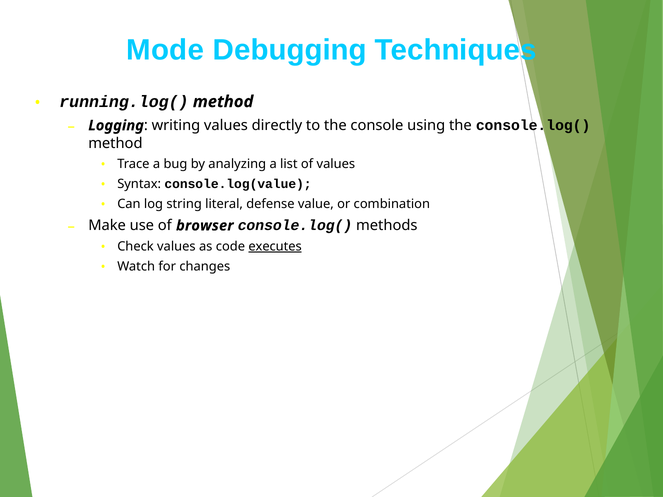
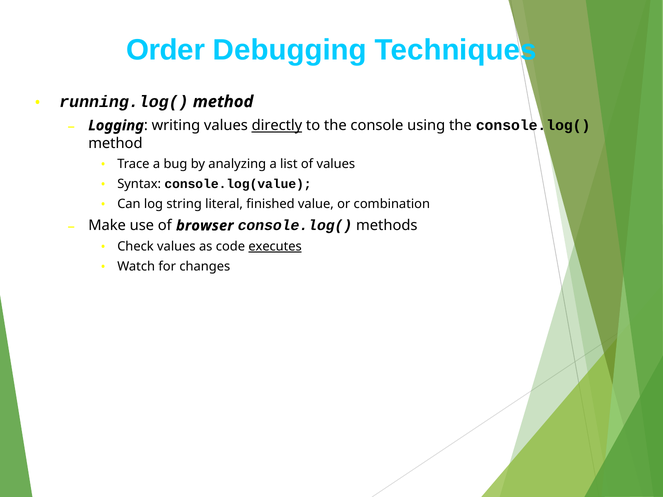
Mode: Mode -> Order
directly underline: none -> present
defense: defense -> finished
